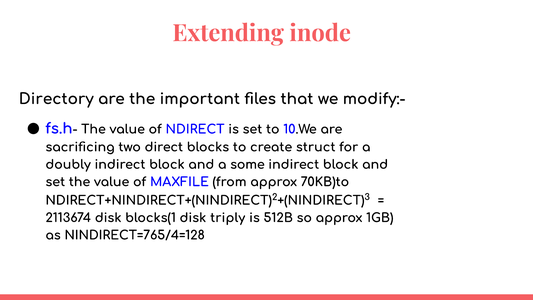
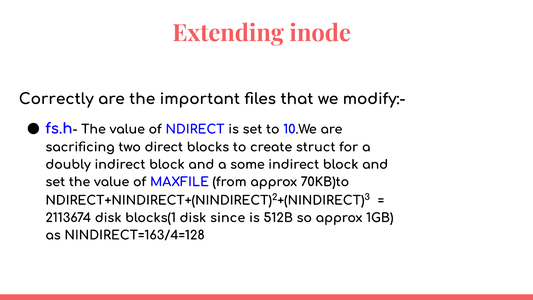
Directory: Directory -> Correctly
triply: triply -> since
NINDIRECT=765/4=128: NINDIRECT=765/4=128 -> NINDIRECT=163/4=128
